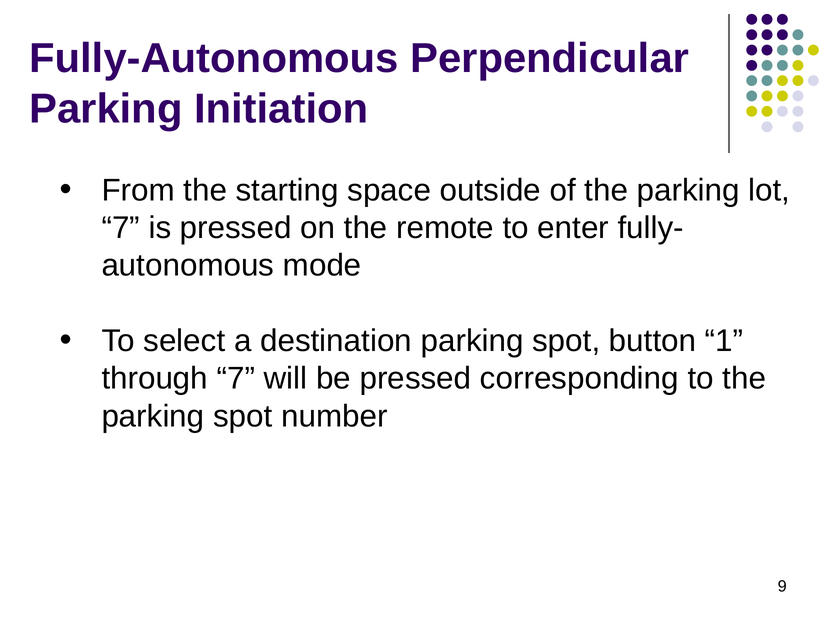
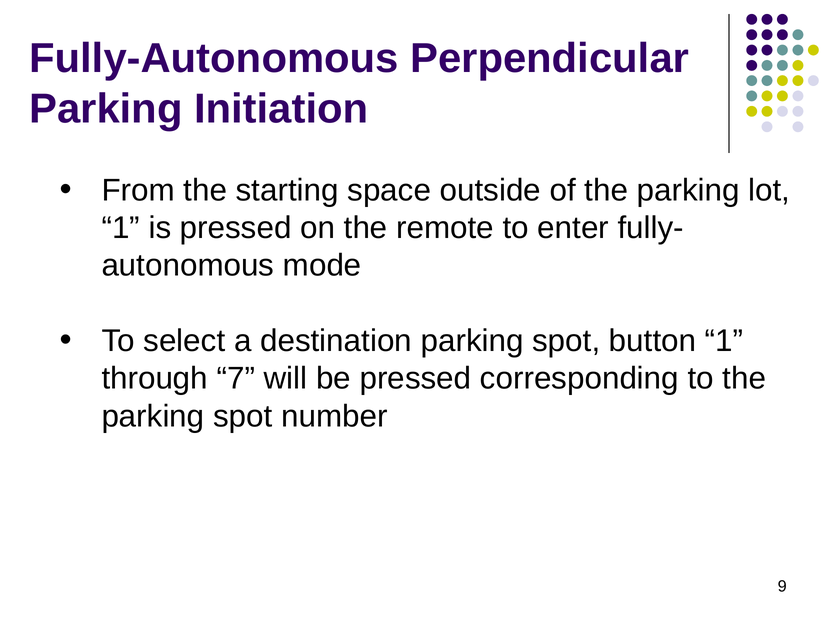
7 at (121, 228): 7 -> 1
